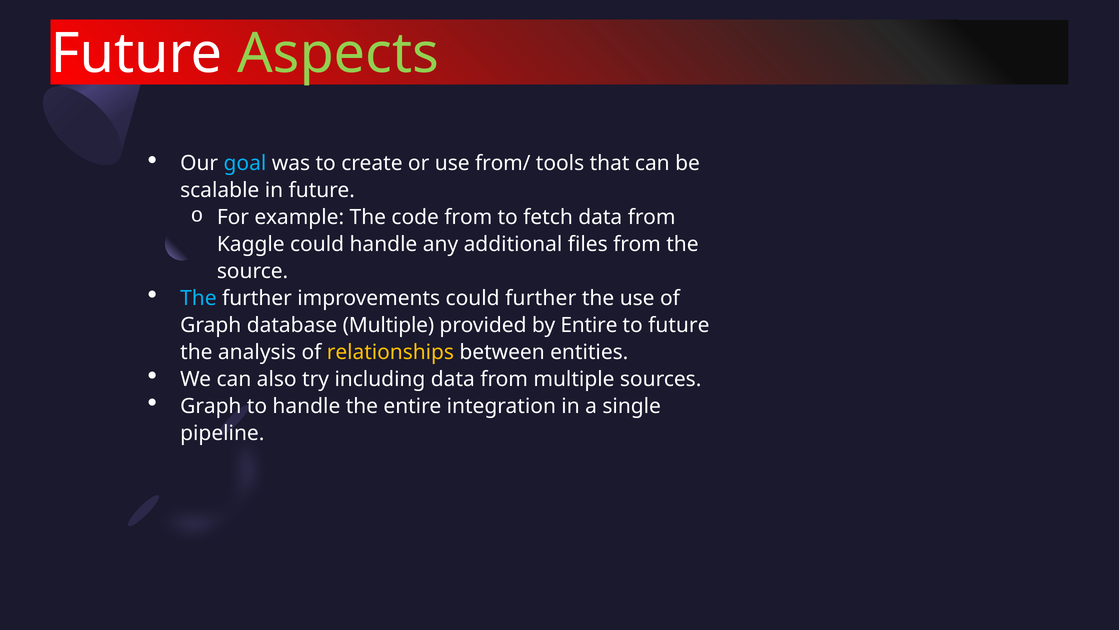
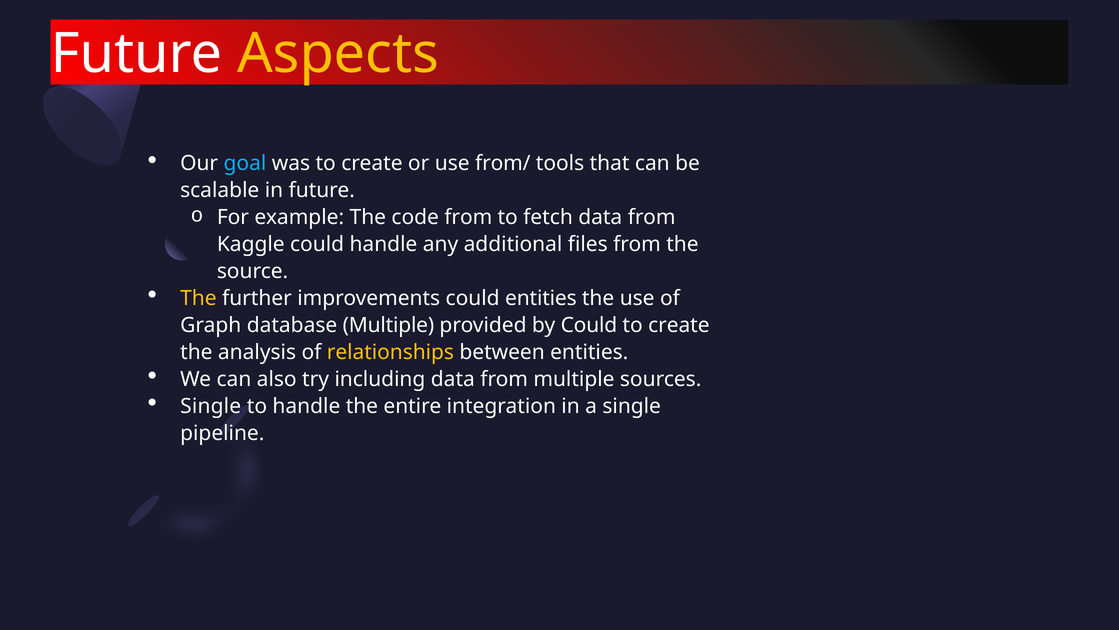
Aspects colour: light green -> yellow
The at (198, 298) colour: light blue -> yellow
could further: further -> entities
by Entire: Entire -> Could
future at (679, 325): future -> create
Graph at (211, 406): Graph -> Single
